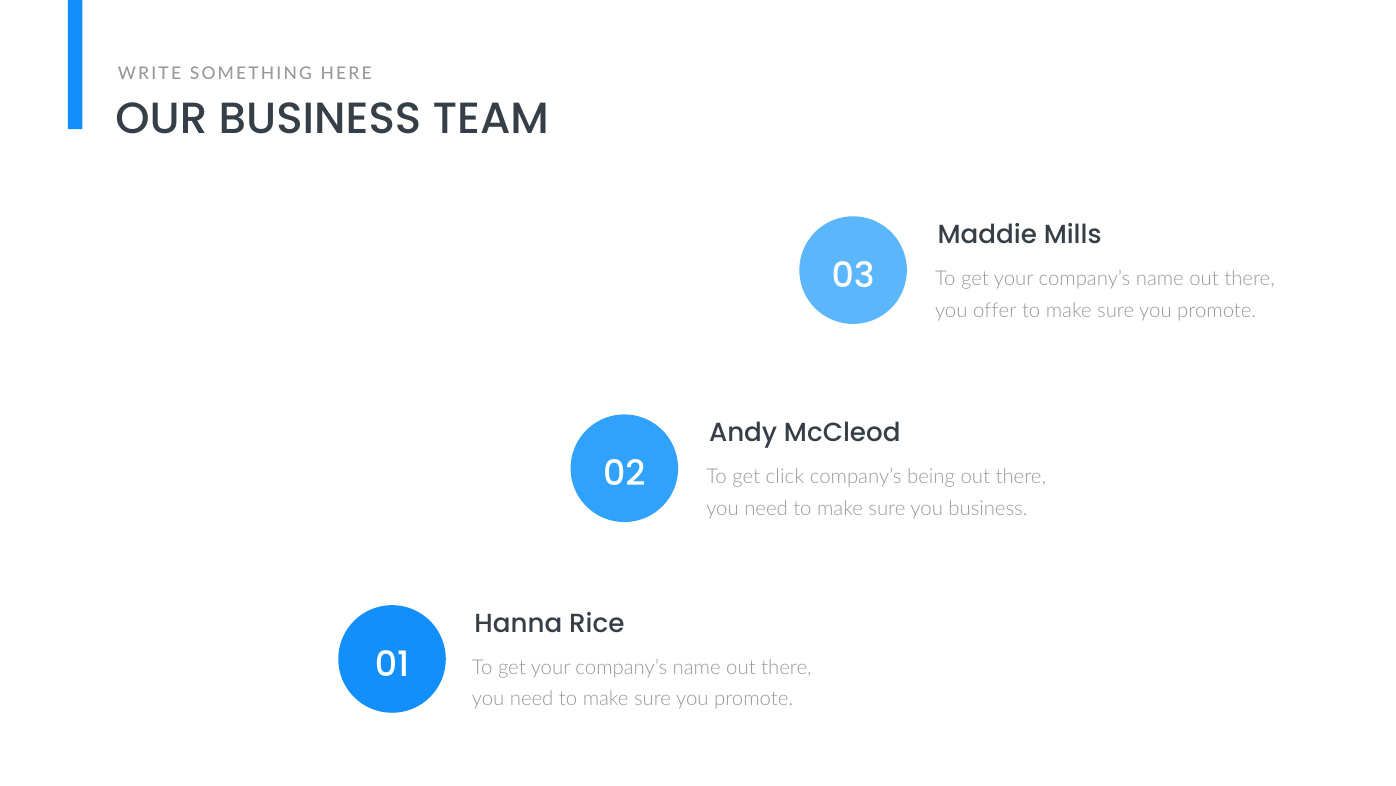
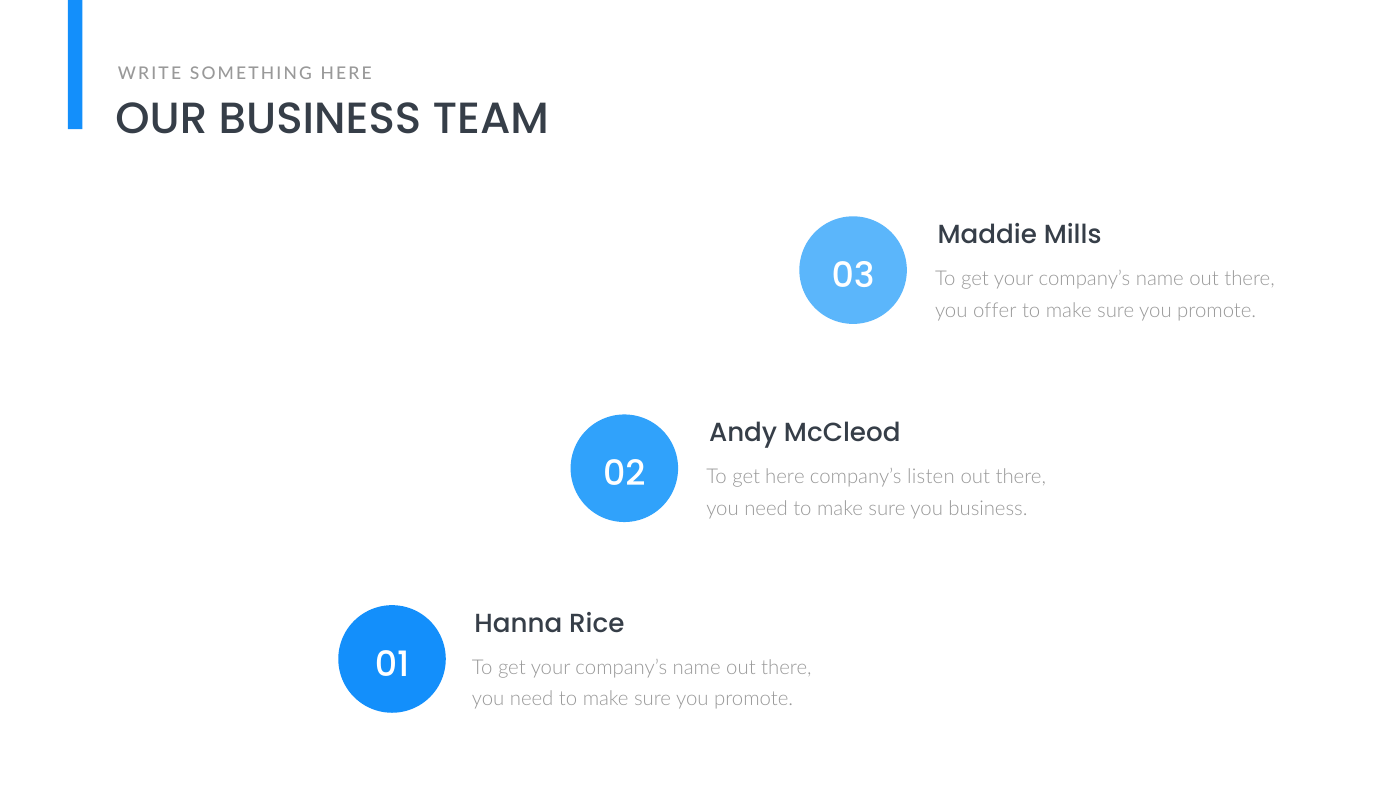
get click: click -> here
being: being -> listen
